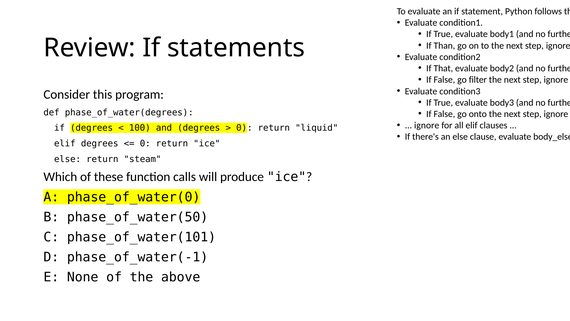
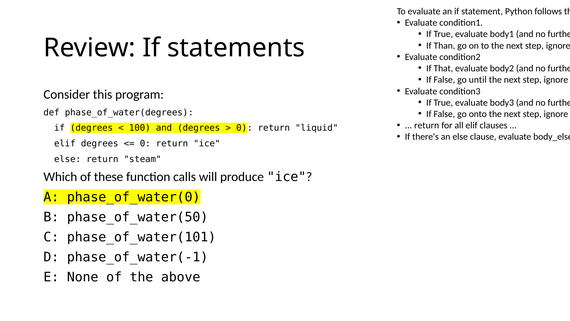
filter: filter -> until
ignore at (427, 125): ignore -> return
